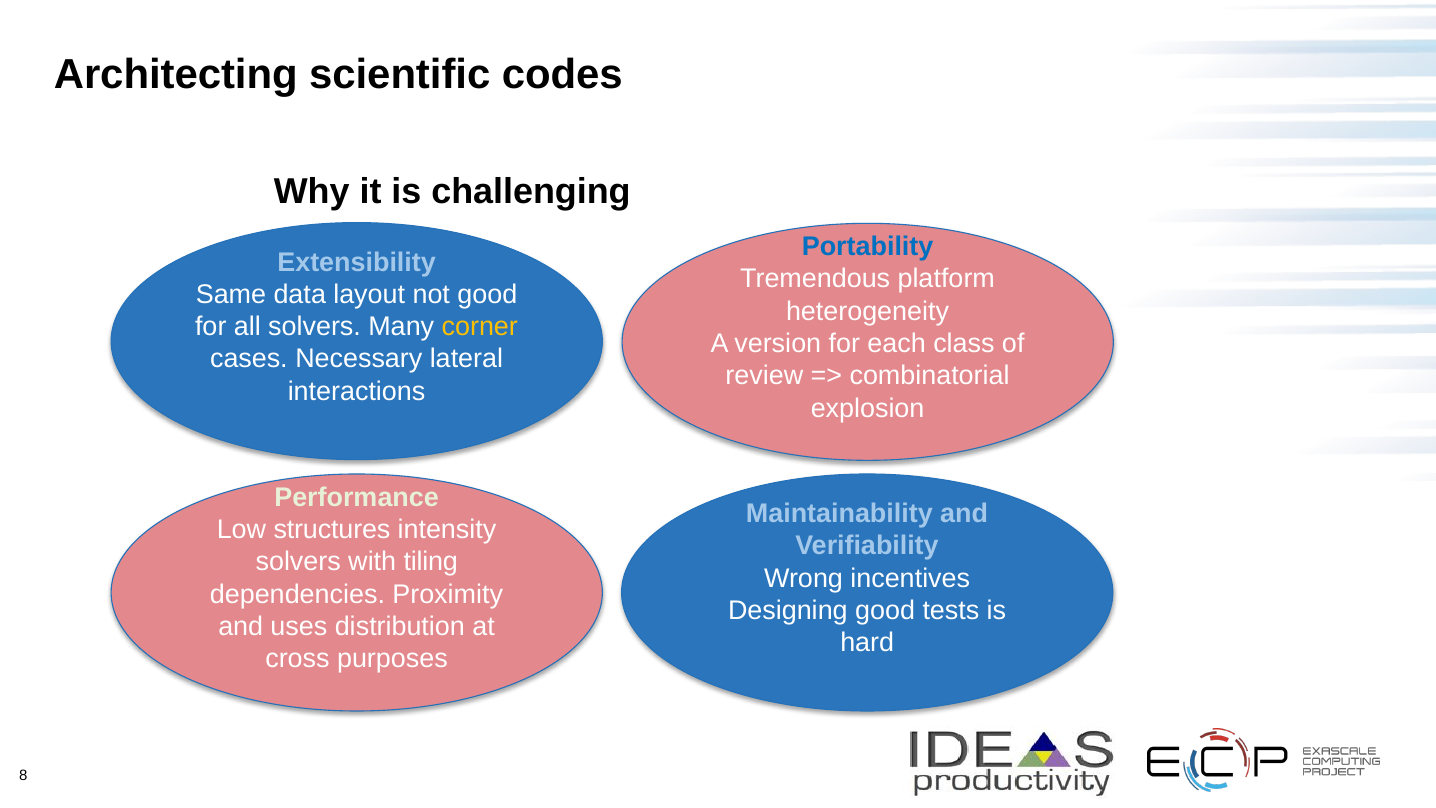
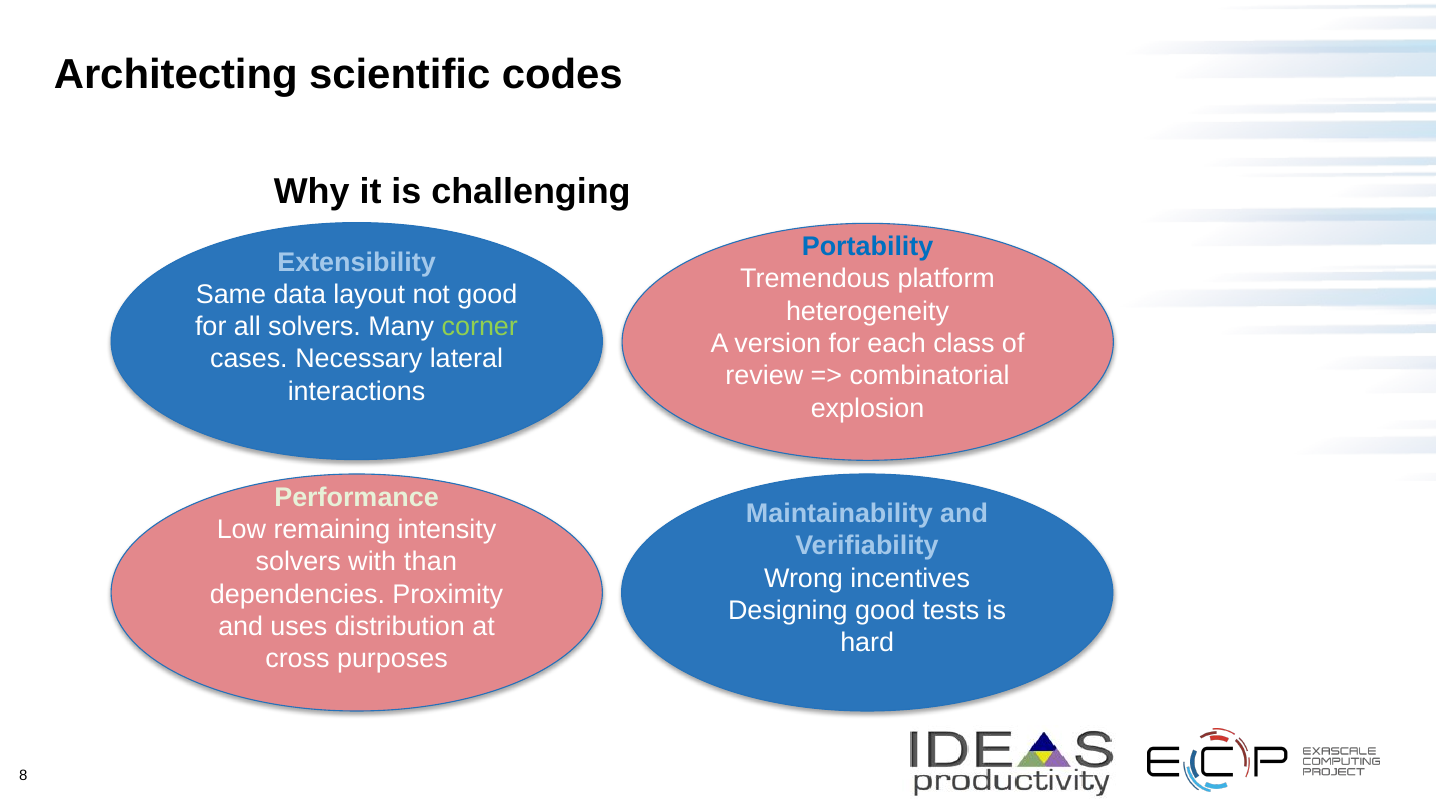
corner colour: yellow -> light green
structures: structures -> remaining
tiling: tiling -> than
